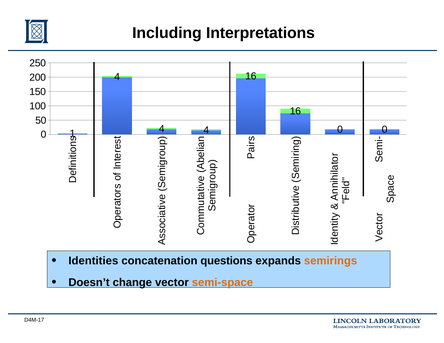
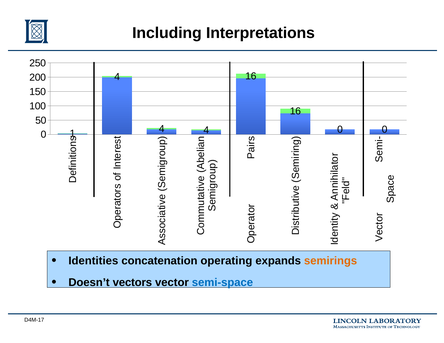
questions: questions -> operating
change: change -> vectors
semi-space colour: orange -> blue
